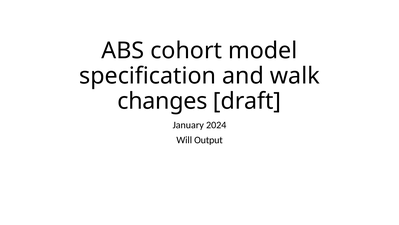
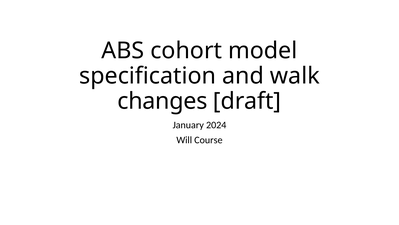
Output: Output -> Course
